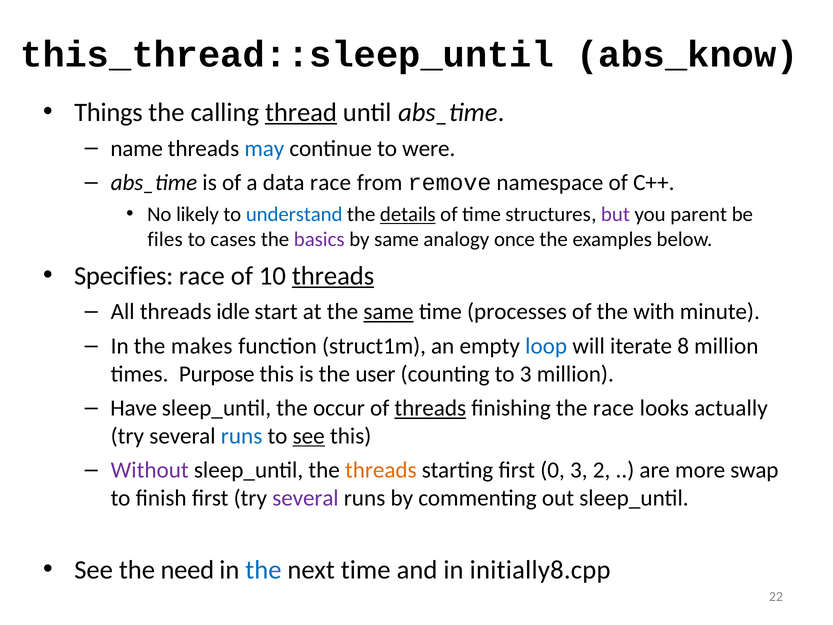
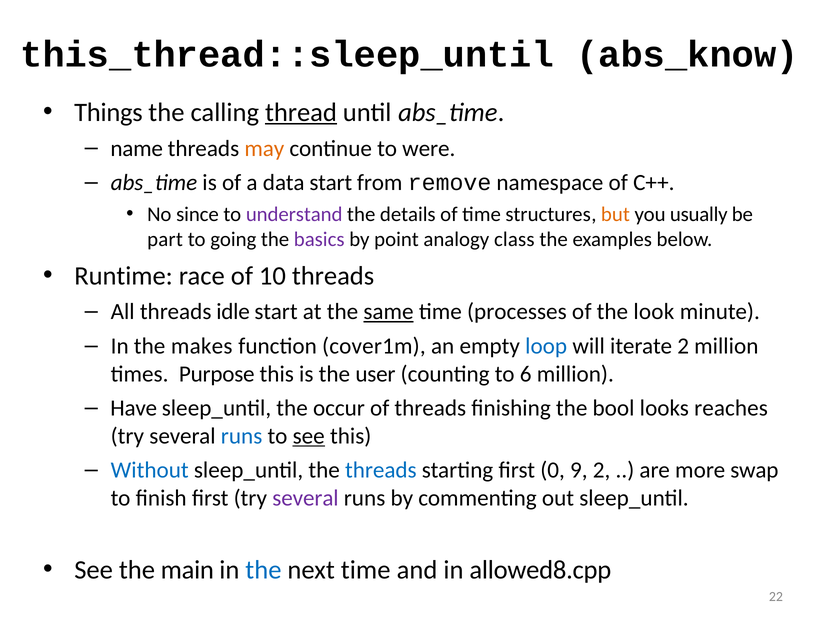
may colour: blue -> orange
data race: race -> start
likely: likely -> since
understand colour: blue -> purple
details underline: present -> none
but colour: purple -> orange
parent: parent -> usually
files: files -> part
cases: cases -> going
by same: same -> point
once: once -> class
Specifies: Specifies -> Runtime
threads at (333, 276) underline: present -> none
with: with -> look
struct1m: struct1m -> cover1m
iterate 8: 8 -> 2
to 3: 3 -> 6
threads at (430, 408) underline: present -> none
the race: race -> bool
actually: actually -> reaches
Without colour: purple -> blue
threads at (381, 470) colour: orange -> blue
0 3: 3 -> 9
need: need -> main
initially8.cpp: initially8.cpp -> allowed8.cpp
